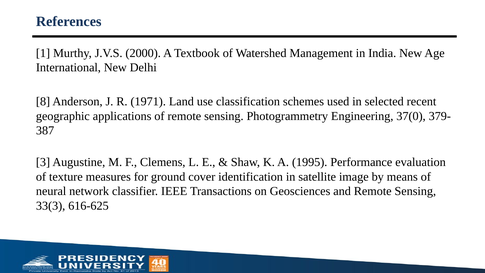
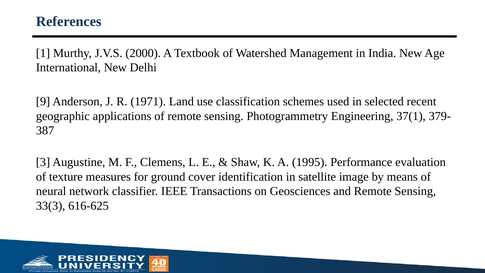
8: 8 -> 9
37(0: 37(0 -> 37(1
